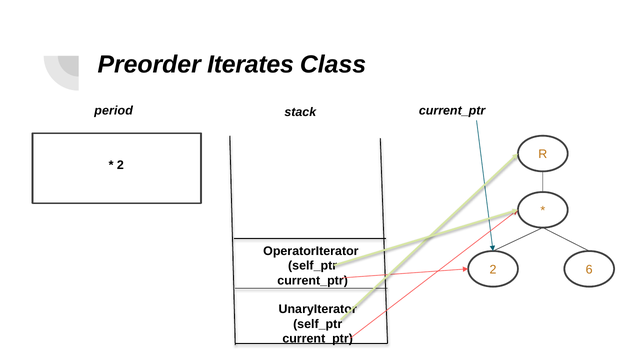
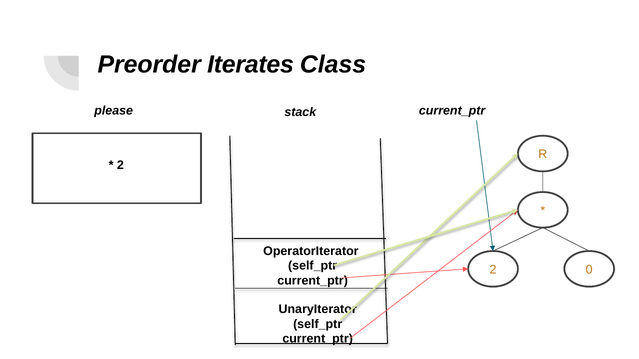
period: period -> please
6: 6 -> 0
